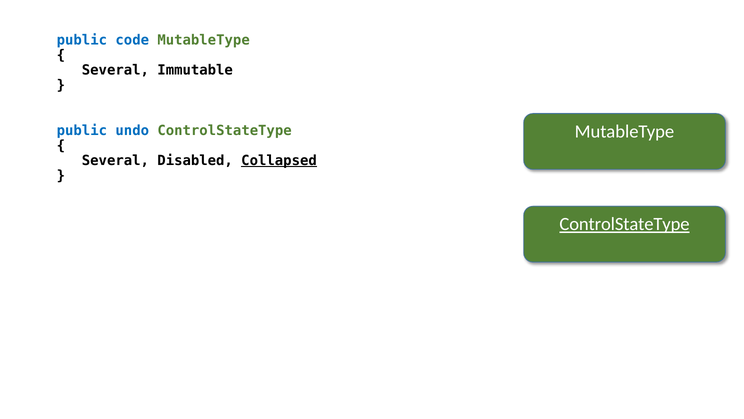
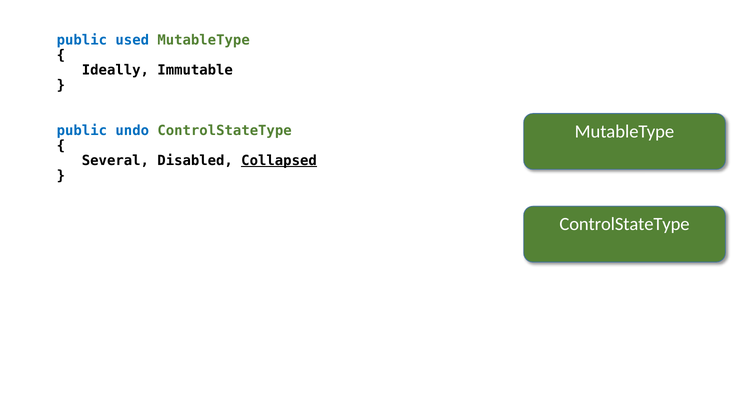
code: code -> used
Several at (115, 70): Several -> Ideally
ControlStateType at (625, 224) underline: present -> none
